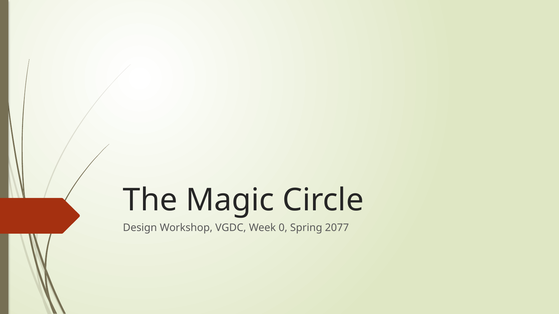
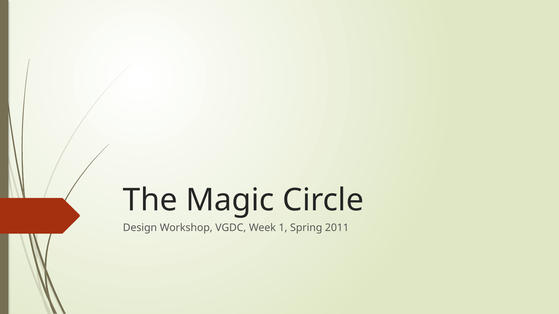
0: 0 -> 1
2077: 2077 -> 2011
